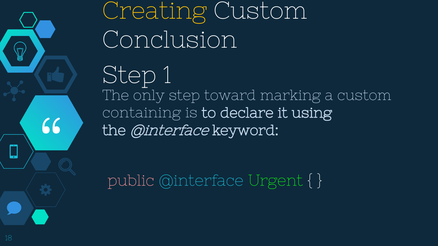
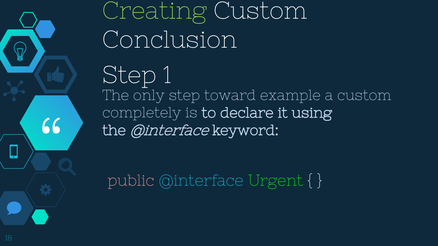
Creating colour: yellow -> light green
marking: marking -> example
containing: containing -> completely
